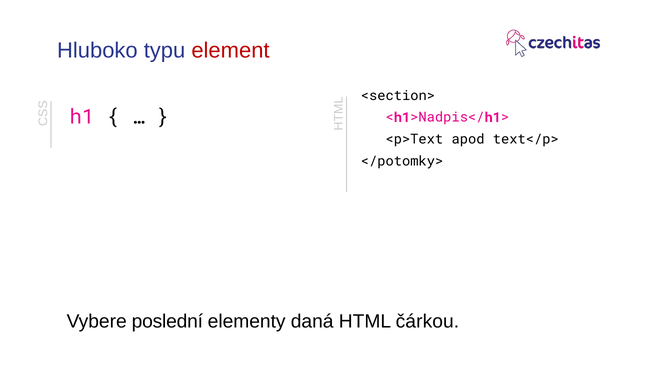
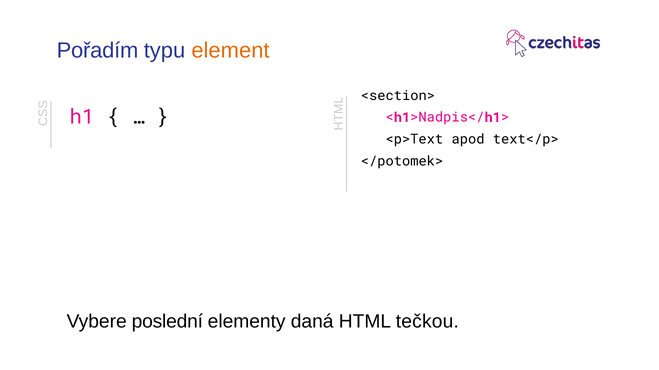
Hluboko: Hluboko -> Pořadím
element colour: red -> orange
</potomky>: </potomky> -> </potomek>
čárkou: čárkou -> tečkou
